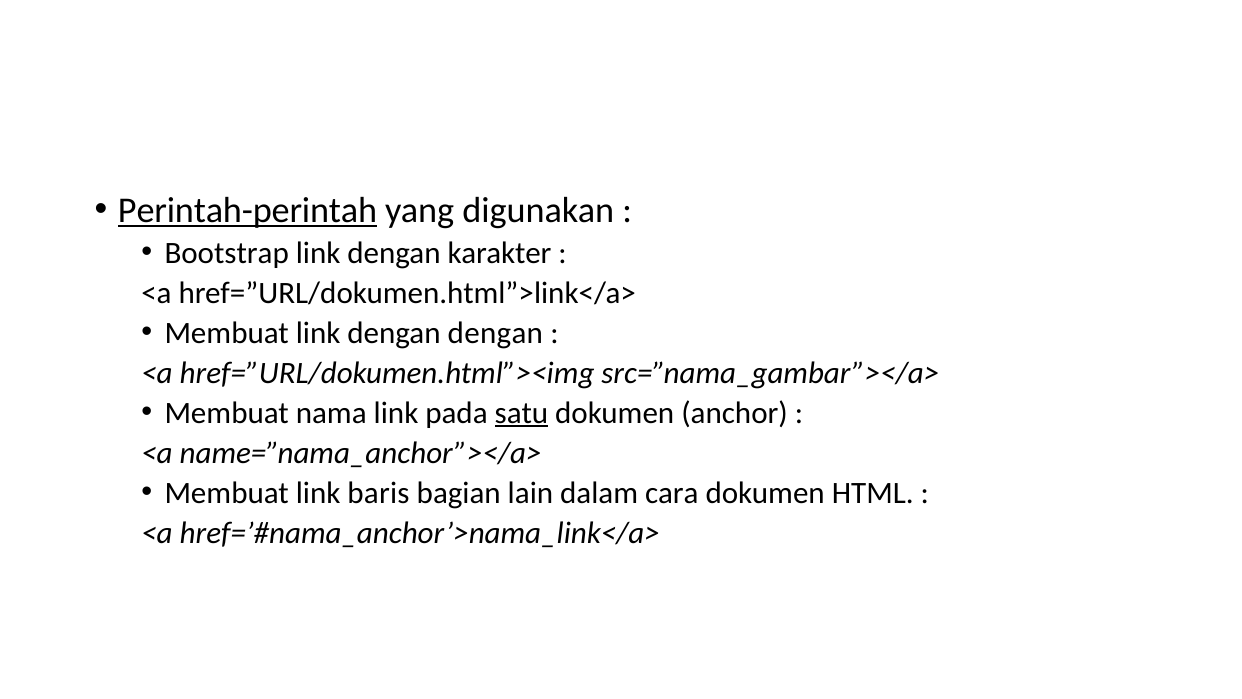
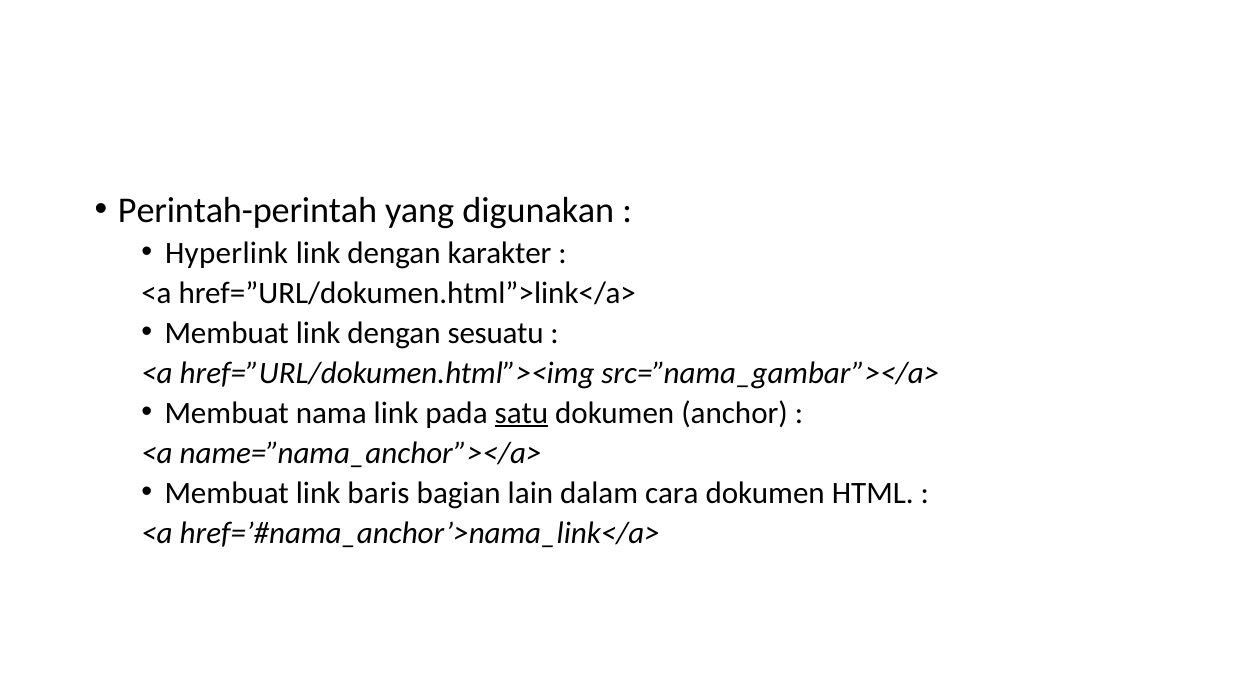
Perintah-perintah underline: present -> none
Bootstrap: Bootstrap -> Hyperlink
dengan dengan: dengan -> sesuatu
